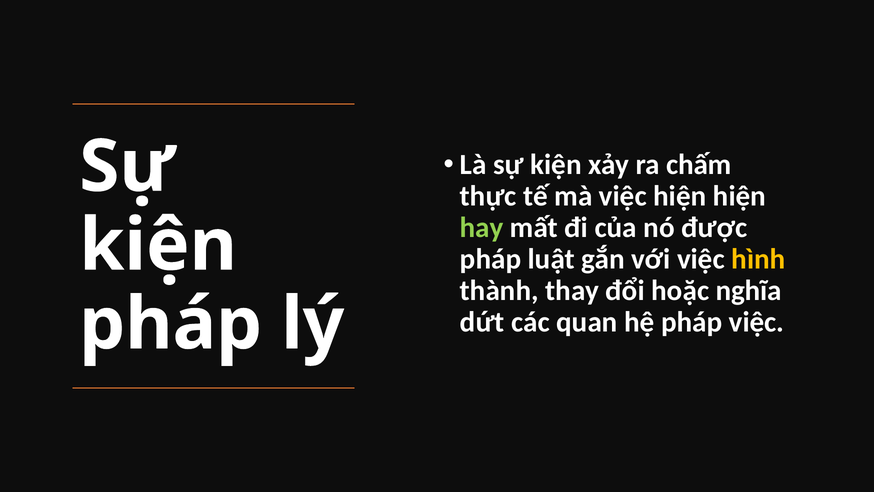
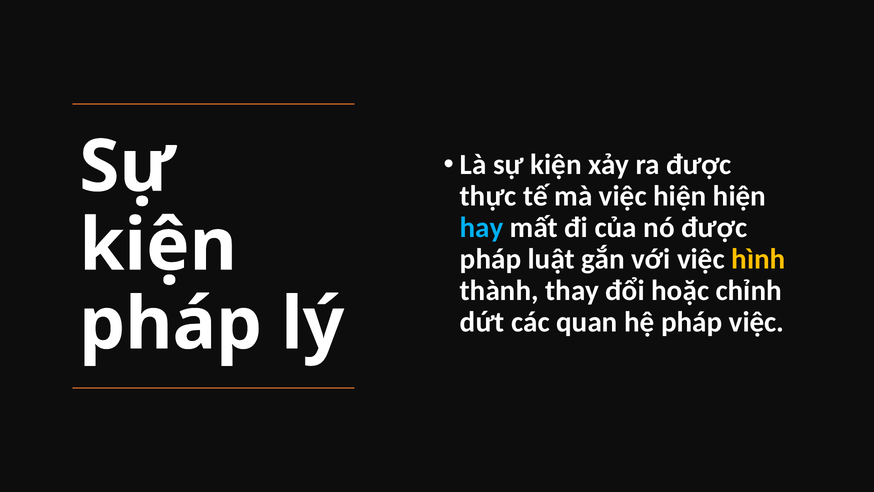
ra chấm: chấm -> được
hay colour: light green -> light blue
nghĩa: nghĩa -> chỉnh
